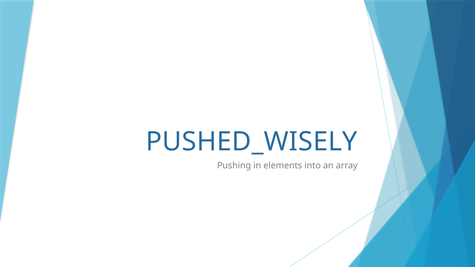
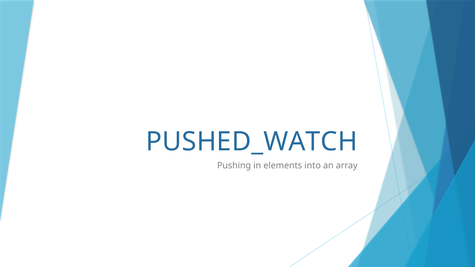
PUSHED_WISELY: PUSHED_WISELY -> PUSHED_WATCH
